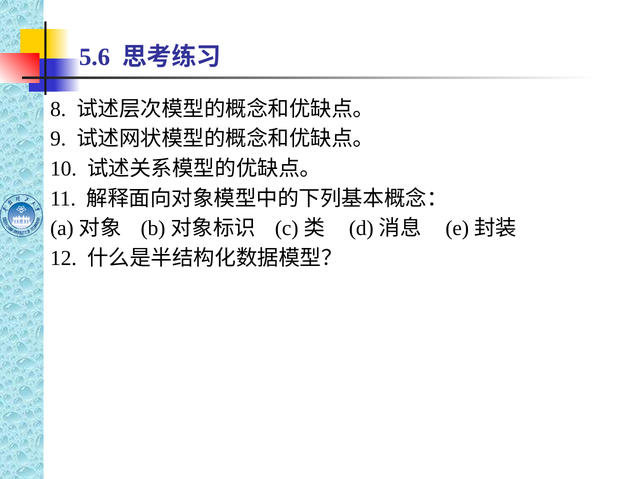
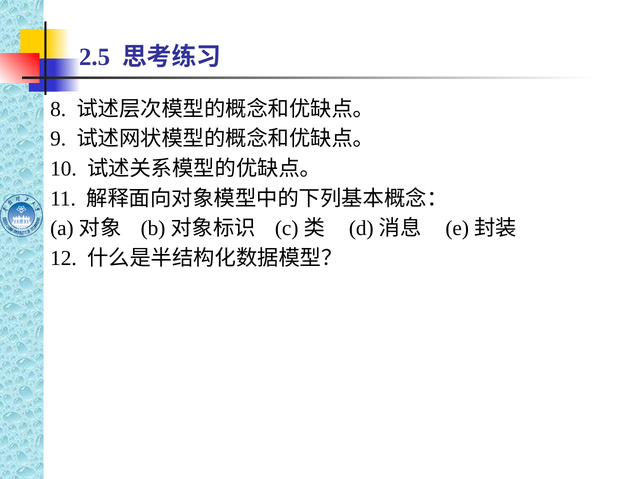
5.6: 5.6 -> 2.5
